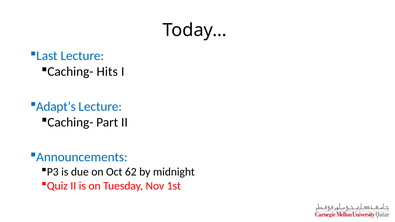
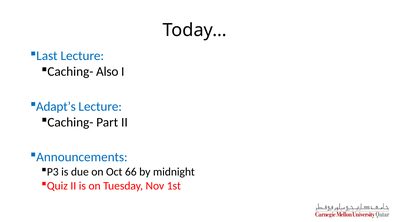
Hits: Hits -> Also
62: 62 -> 66
